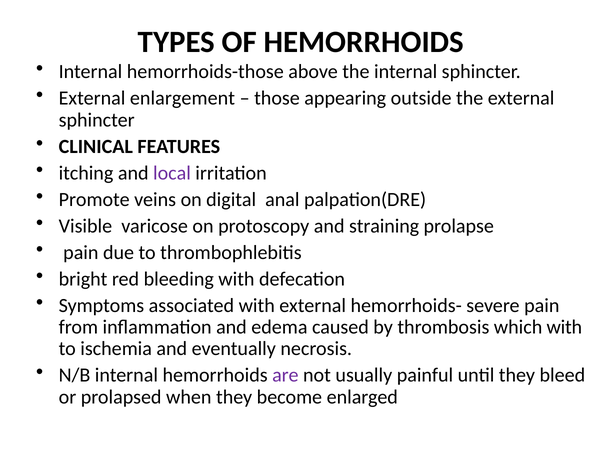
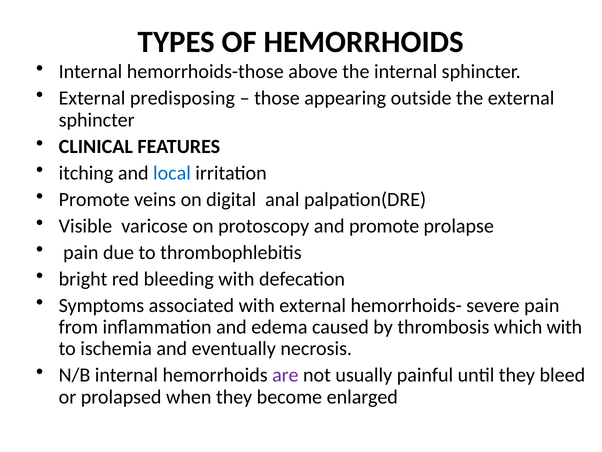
enlargement: enlargement -> predisposing
local colour: purple -> blue
and straining: straining -> promote
